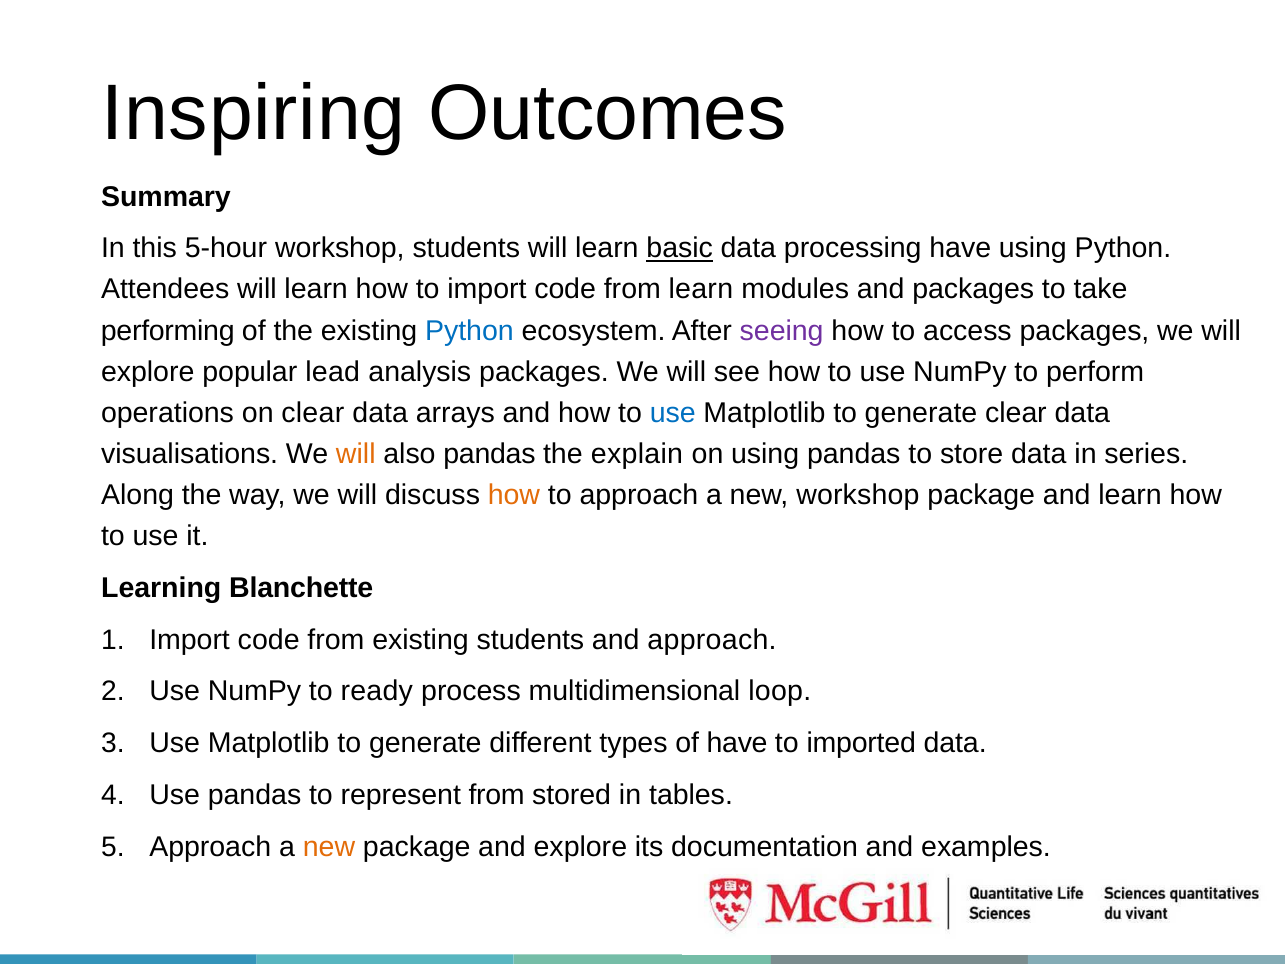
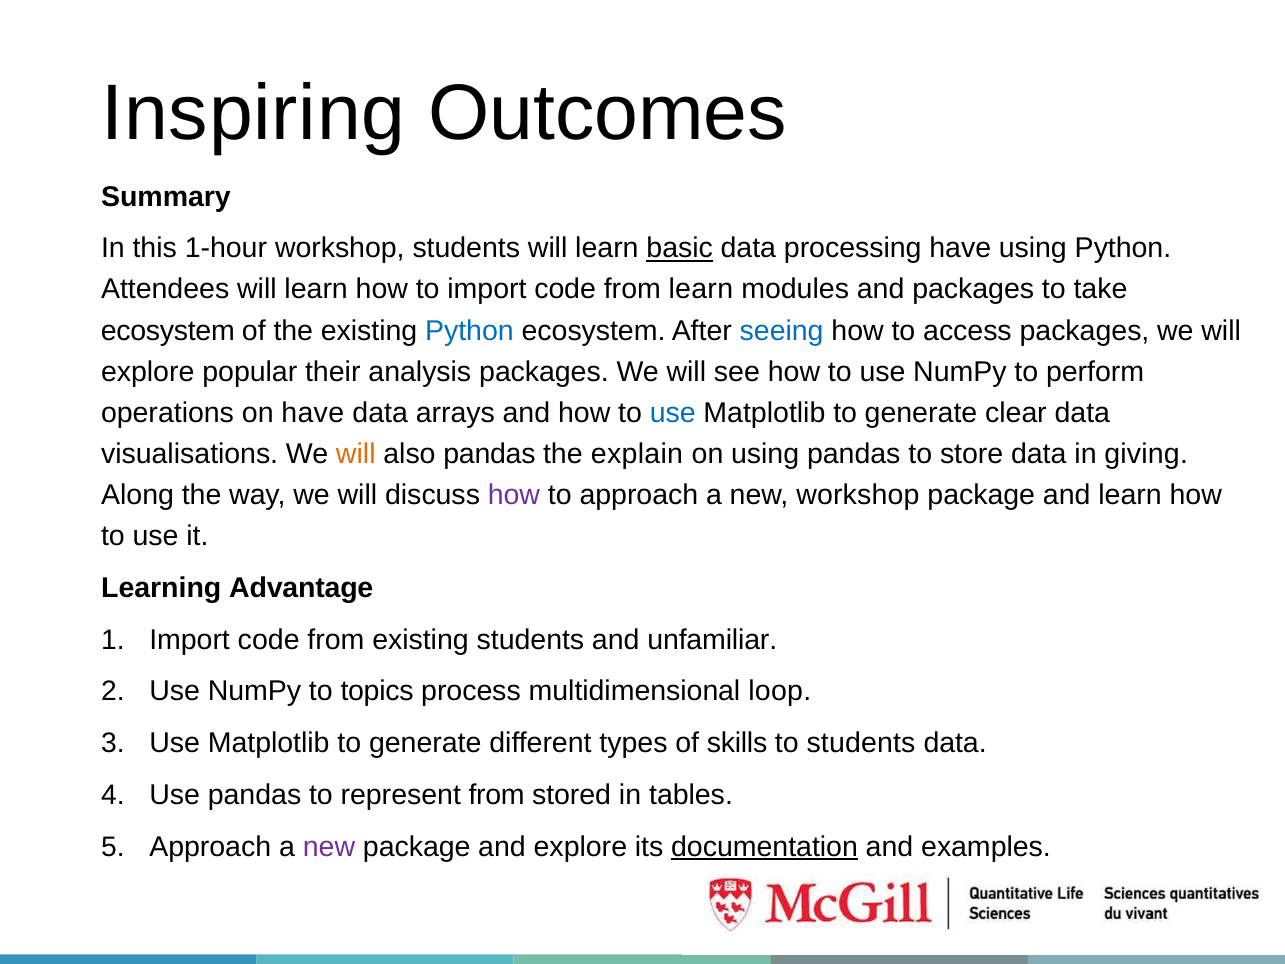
5-hour: 5-hour -> 1-hour
performing at (168, 331): performing -> ecosystem
seeing colour: purple -> blue
lead: lead -> their
on clear: clear -> have
series: series -> giving
how at (514, 495) colour: orange -> purple
Blanchette: Blanchette -> Advantage
and approach: approach -> unfamiliar
ready: ready -> topics
of have: have -> skills
to imported: imported -> students
new at (329, 847) colour: orange -> purple
documentation underline: none -> present
